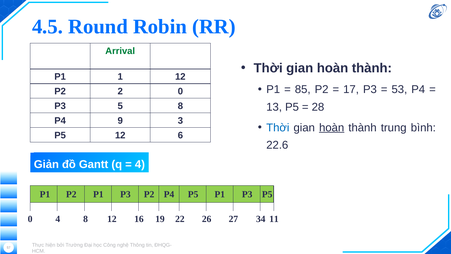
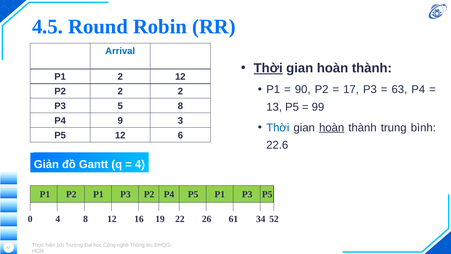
Arrival colour: green -> blue
Thời at (268, 68) underline: none -> present
P1 1: 1 -> 2
85: 85 -> 90
53: 53 -> 63
0 at (180, 91): 0 -> 2
28: 28 -> 99
27: 27 -> 61
11: 11 -> 52
